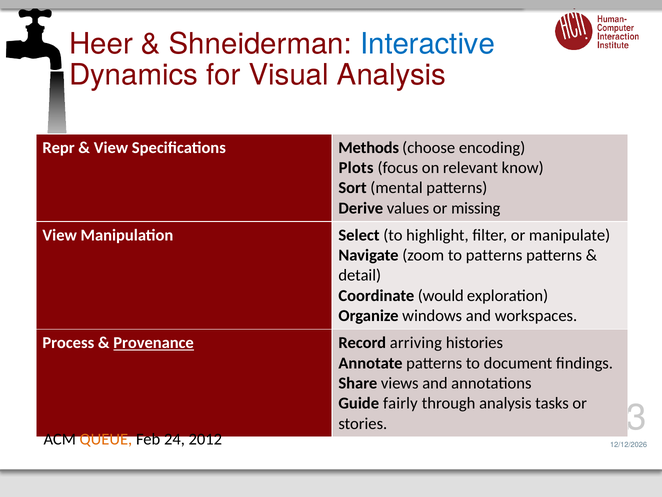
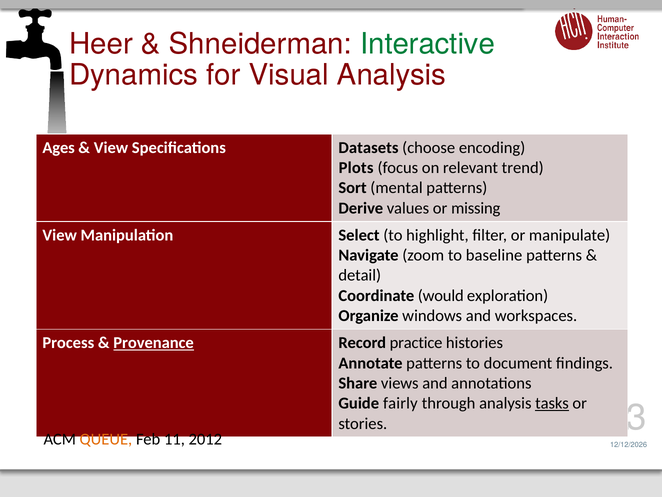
Interactive colour: blue -> green
Repr: Repr -> Ages
Methods: Methods -> Datasets
know: know -> trend
to patterns: patterns -> baseline
arriving: arriving -> practice
tasks underline: none -> present
24: 24 -> 11
